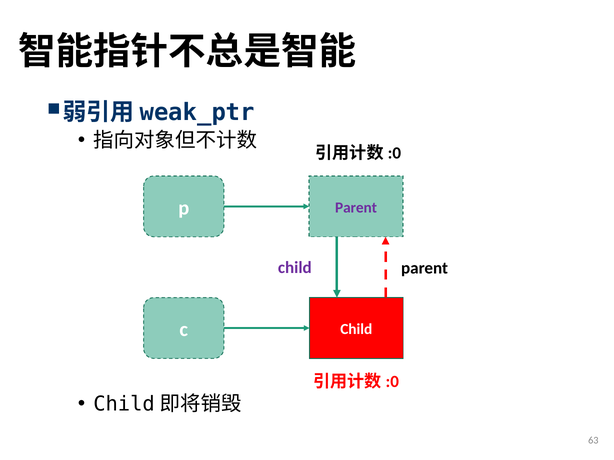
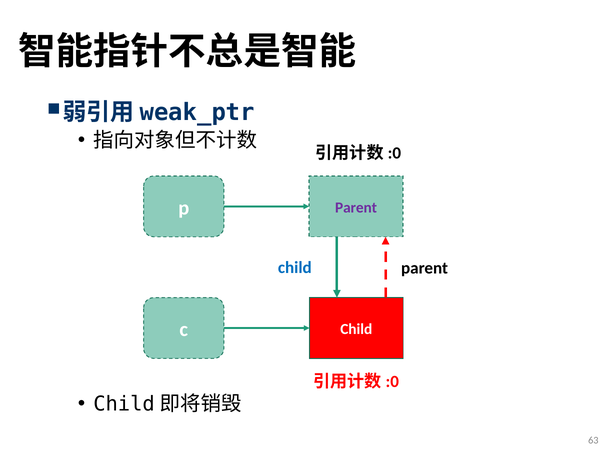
child at (295, 268) colour: purple -> blue
